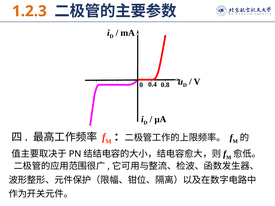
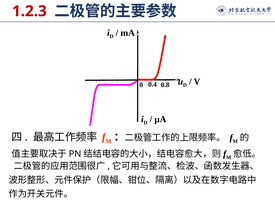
1.2.3 colour: orange -> red
